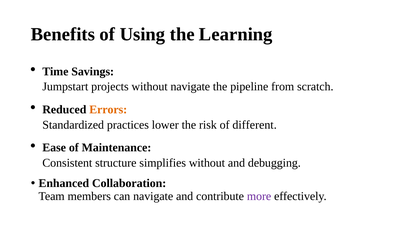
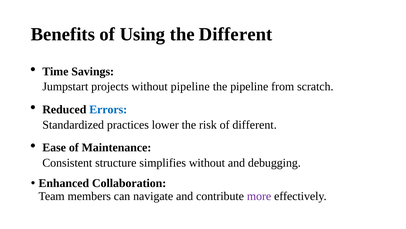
the Learning: Learning -> Different
without navigate: navigate -> pipeline
Errors colour: orange -> blue
